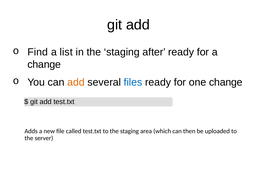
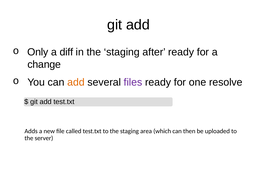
Find: Find -> Only
list: list -> diff
files colour: blue -> purple
one change: change -> resolve
